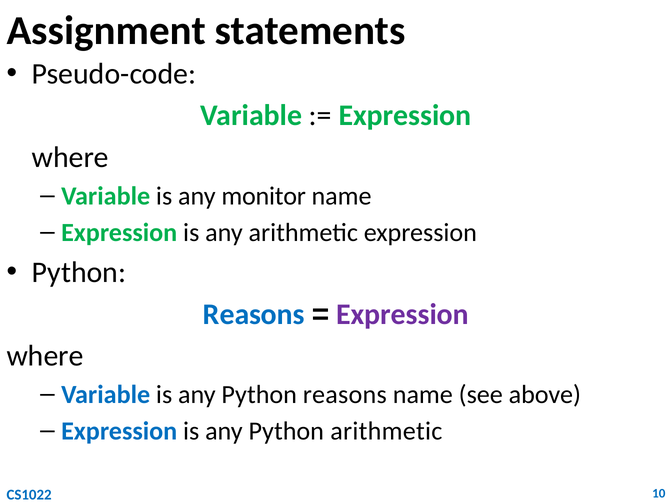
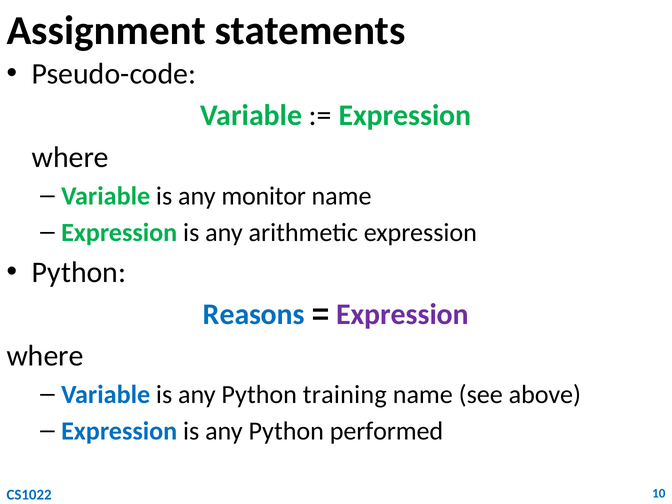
any Python reasons: reasons -> training
Python arithmetic: arithmetic -> performed
